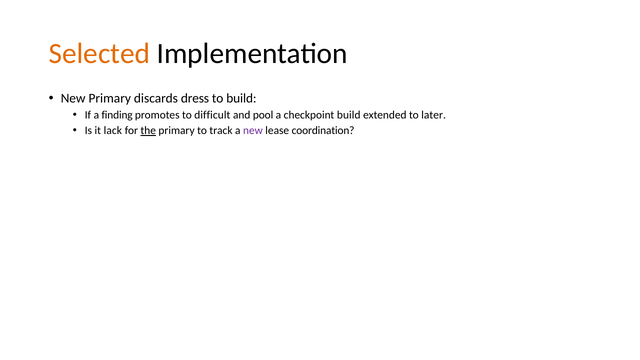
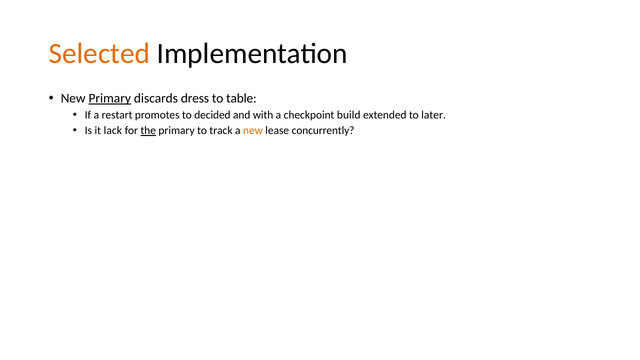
Primary at (110, 98) underline: none -> present
to build: build -> table
finding: finding -> restart
difficult: difficult -> decided
pool: pool -> with
new at (253, 131) colour: purple -> orange
coordination: coordination -> concurrently
